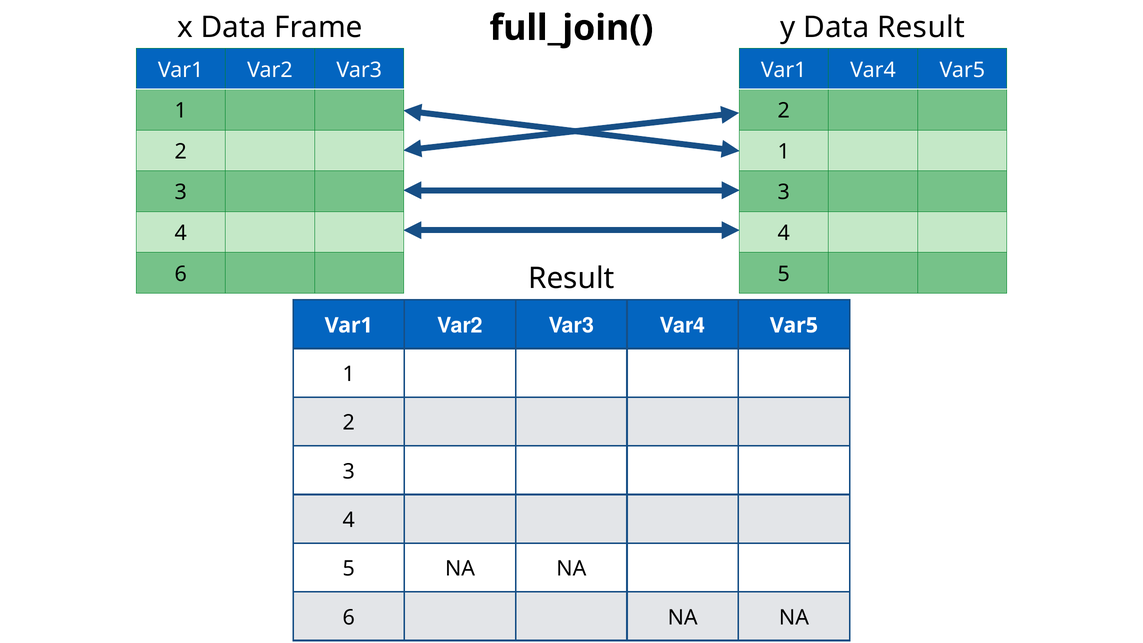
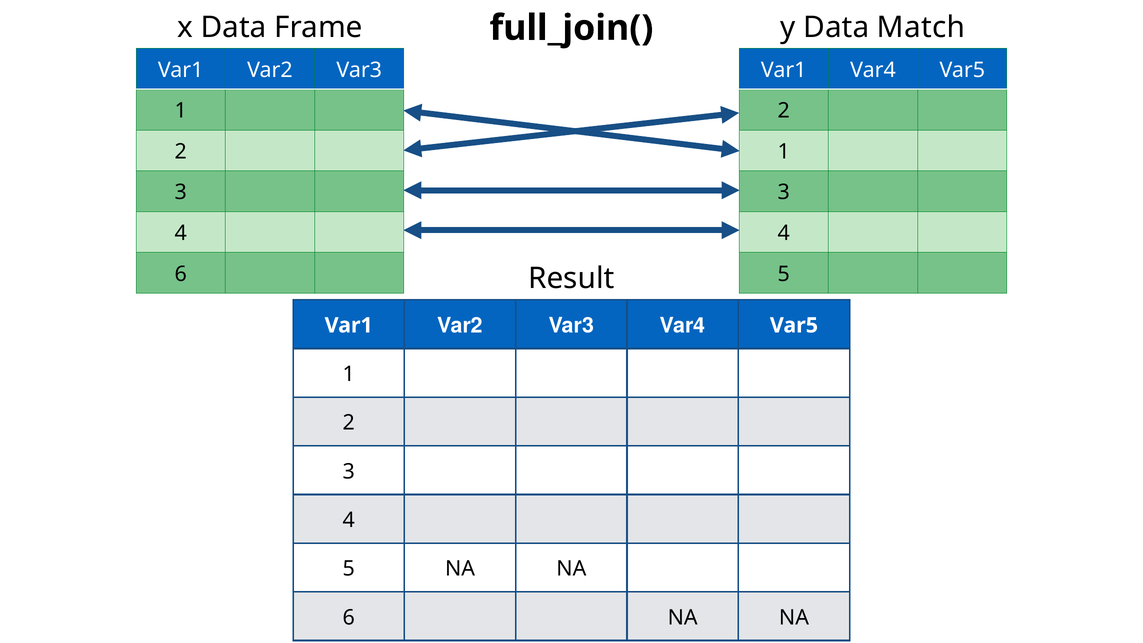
Data Result: Result -> Match
